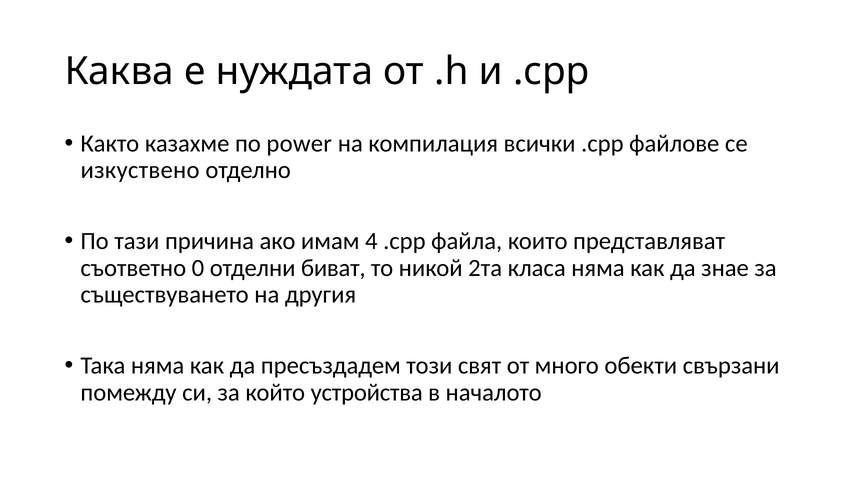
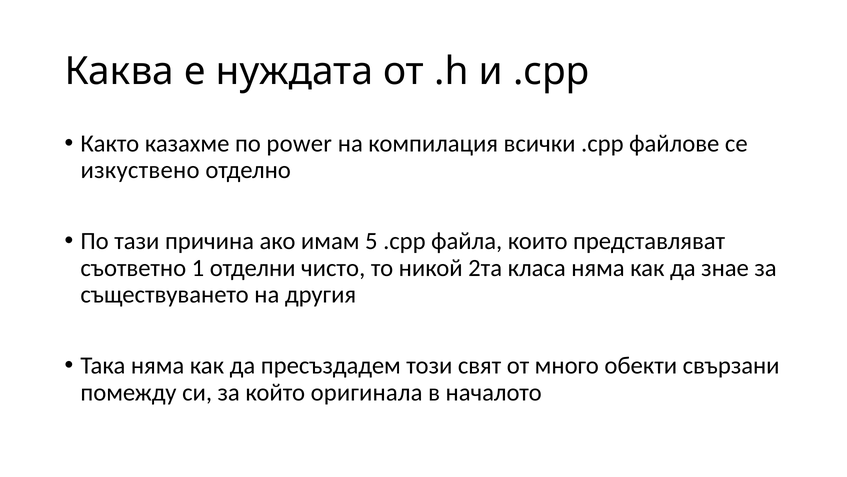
4: 4 -> 5
0: 0 -> 1
биват: биват -> чисто
устройства: устройства -> оригинала
